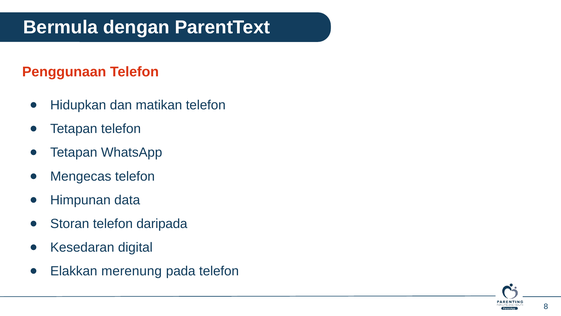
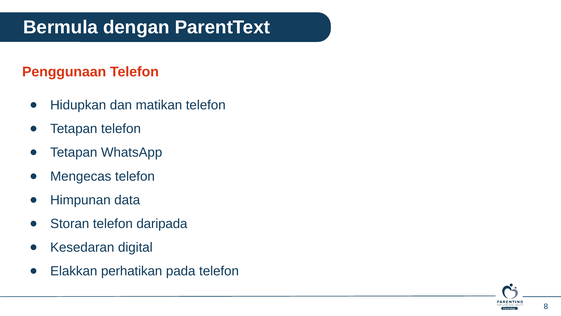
merenung: merenung -> perhatikan
